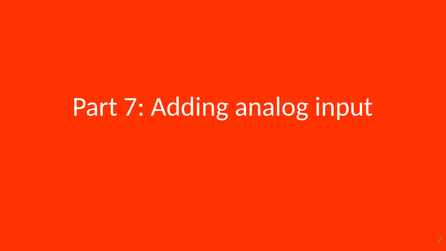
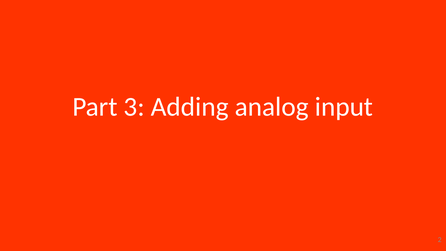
7: 7 -> 3
